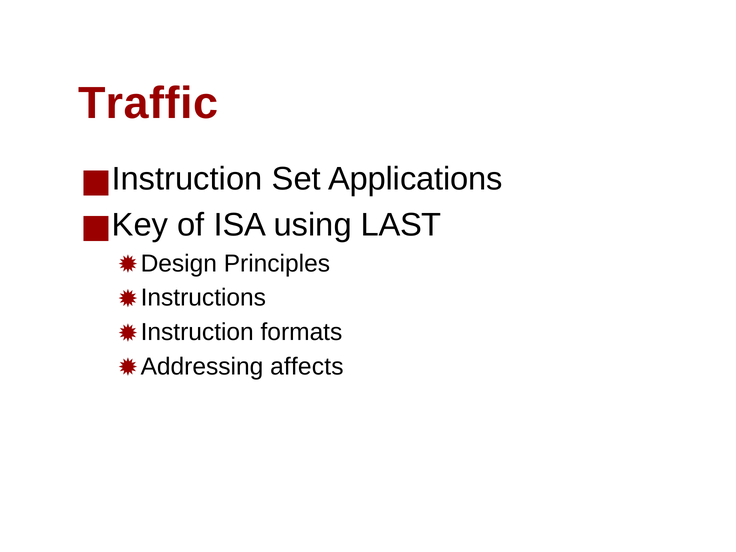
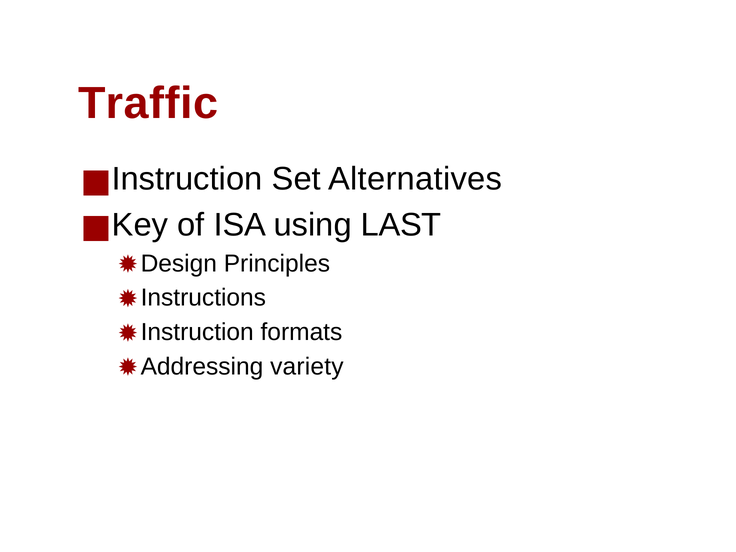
Applications: Applications -> Alternatives
affects: affects -> variety
